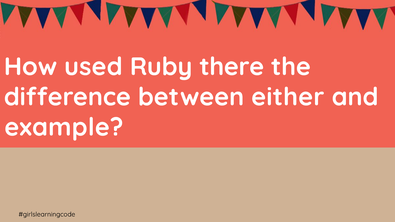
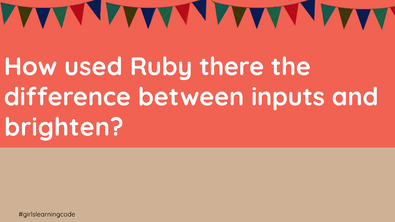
either: either -> inputs
example: example -> brighten
